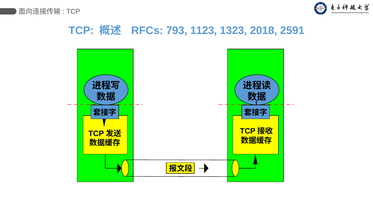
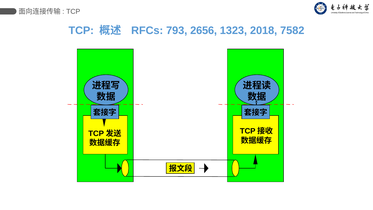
1123: 1123 -> 2656
2591: 2591 -> 7582
